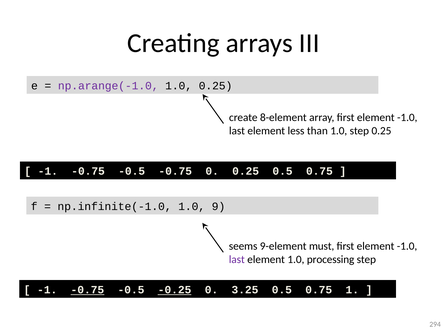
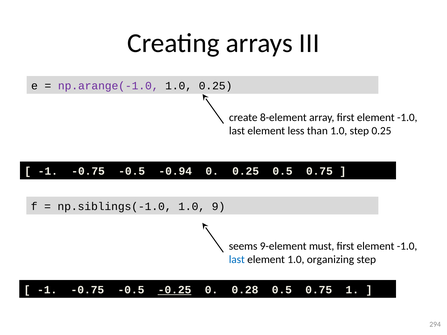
-0.5 -0.75: -0.75 -> -0.94
np.infinite(-1.0: np.infinite(-1.0 -> np.siblings(-1.0
last at (237, 260) colour: purple -> blue
processing: processing -> organizing
-0.75 at (87, 290) underline: present -> none
3.25: 3.25 -> 0.28
